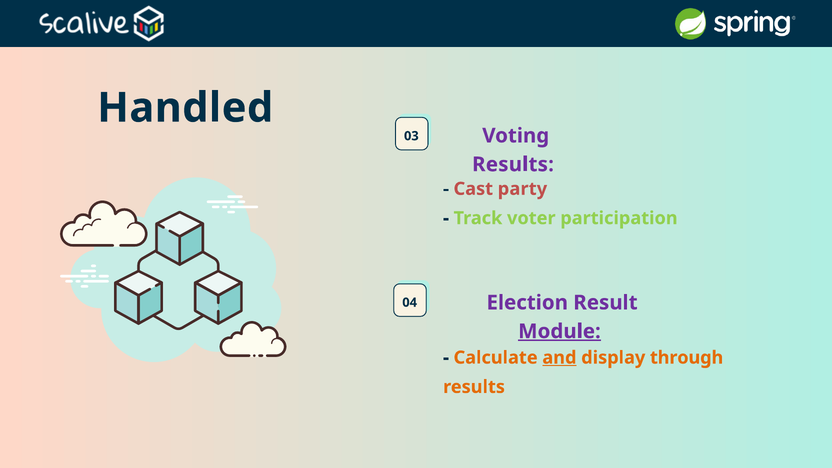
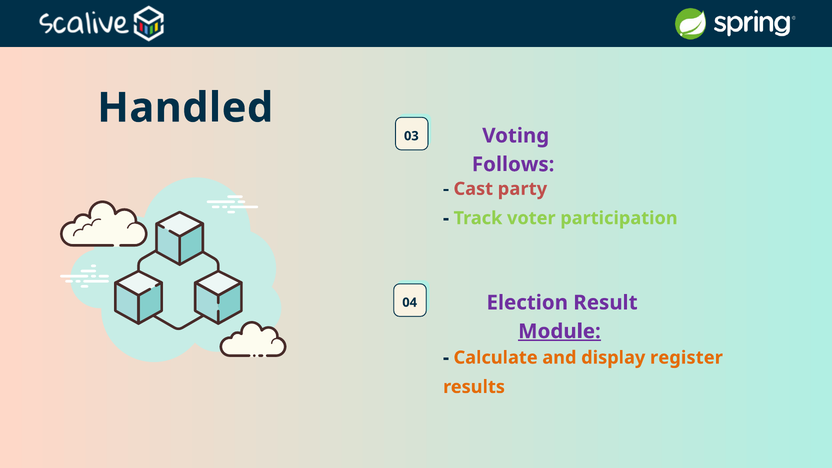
Results at (513, 164): Results -> Follows
and underline: present -> none
through: through -> register
